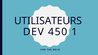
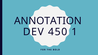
UTILISATEURS: UTILISATEURS -> ANNOTATION
